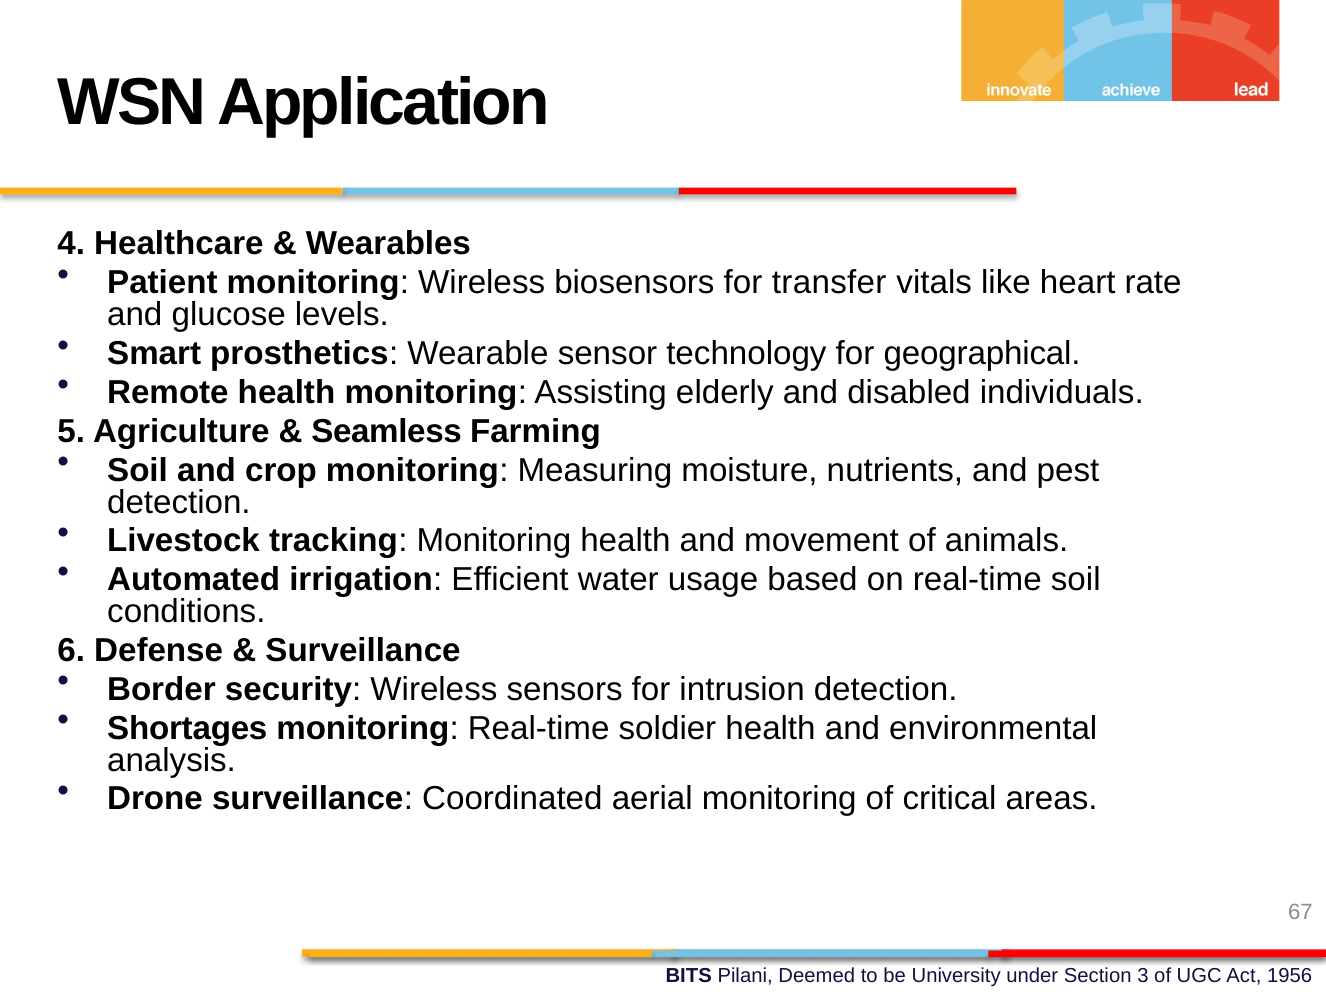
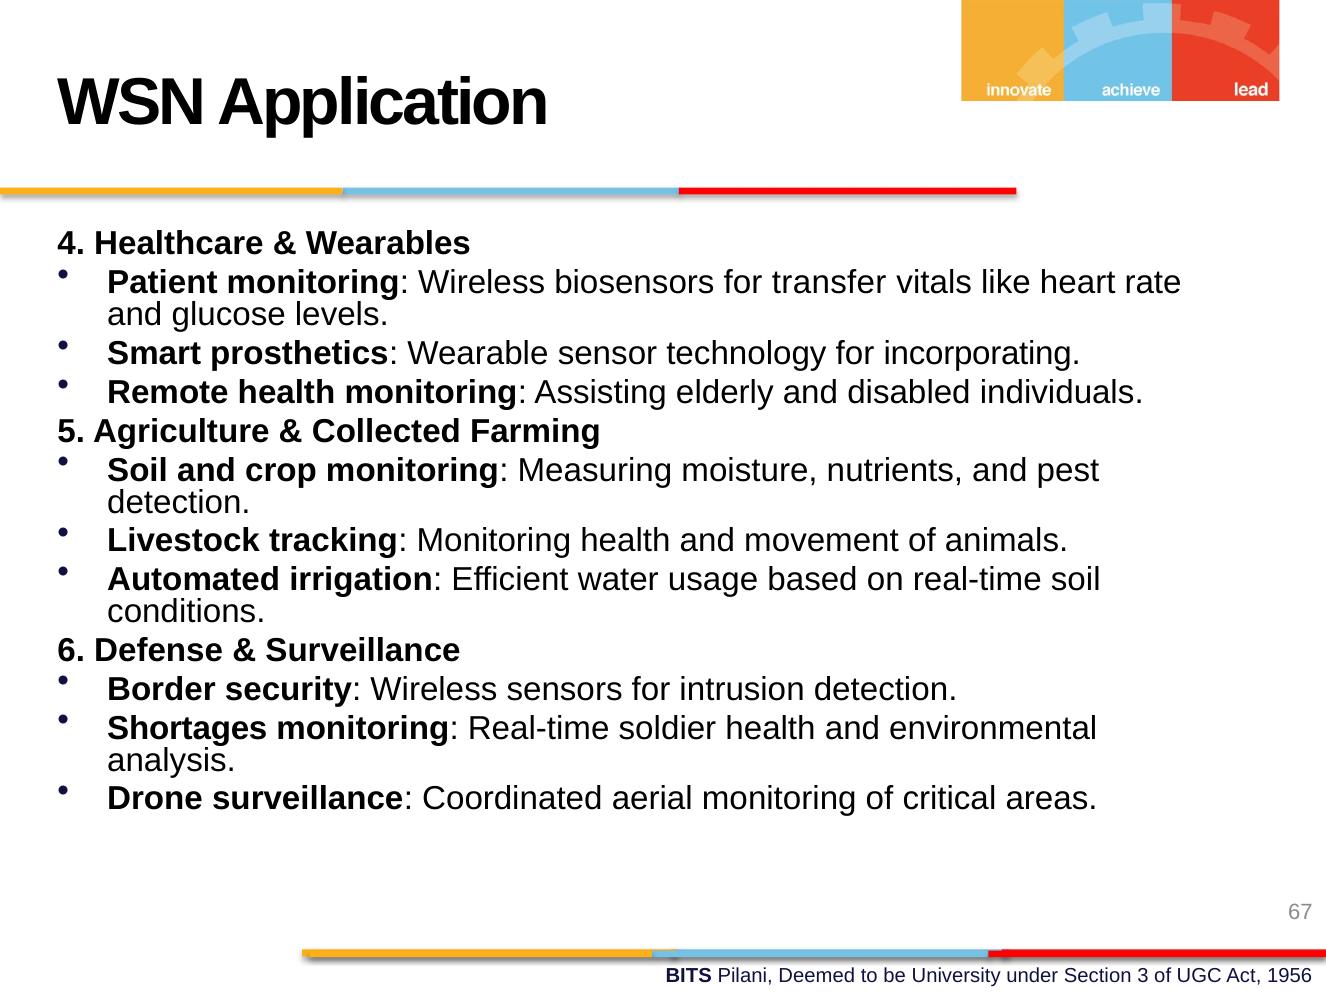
geographical: geographical -> incorporating
Seamless: Seamless -> Collected
